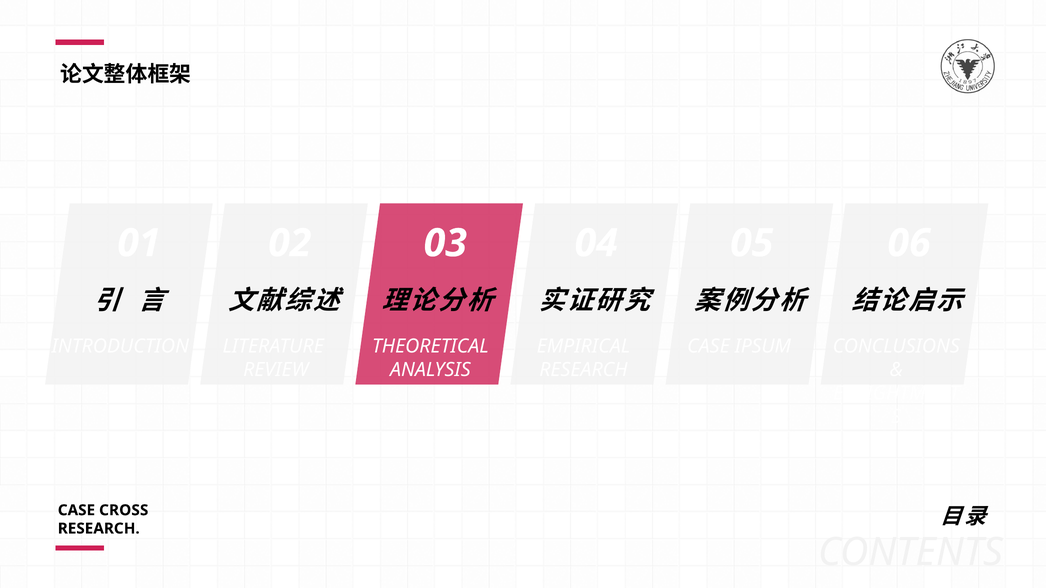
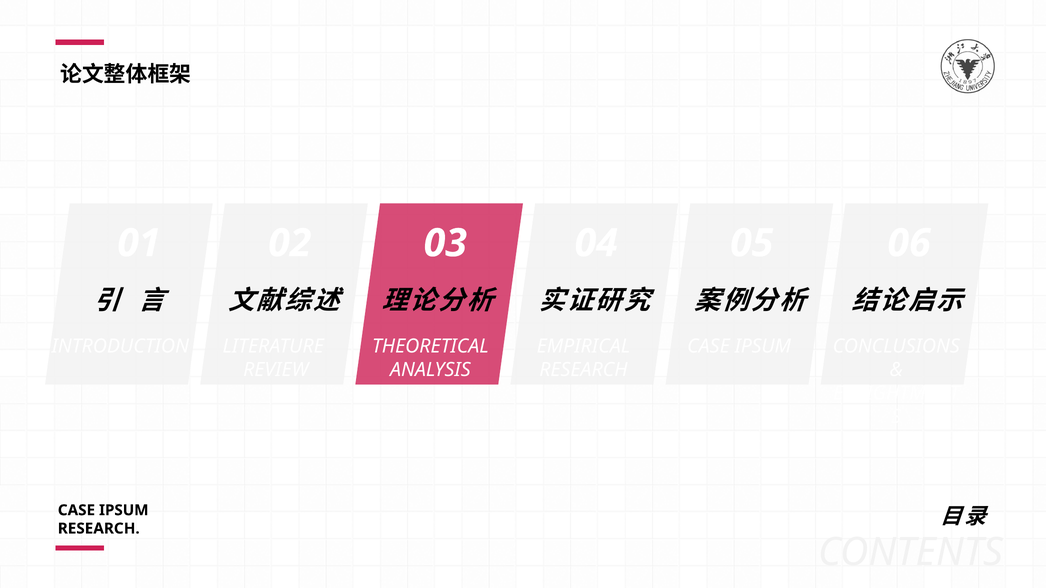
CROSS at (124, 511): CROSS -> IPSUM
